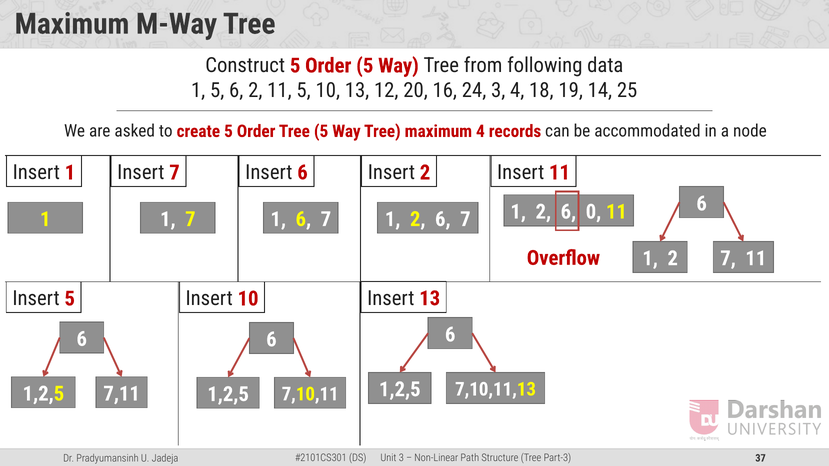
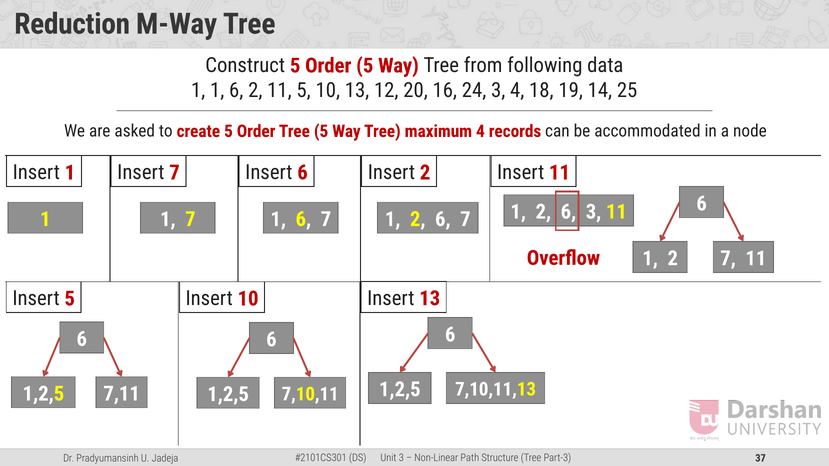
Maximum at (72, 24): Maximum -> Reduction
5 at (217, 91): 5 -> 1
6 0: 0 -> 3
